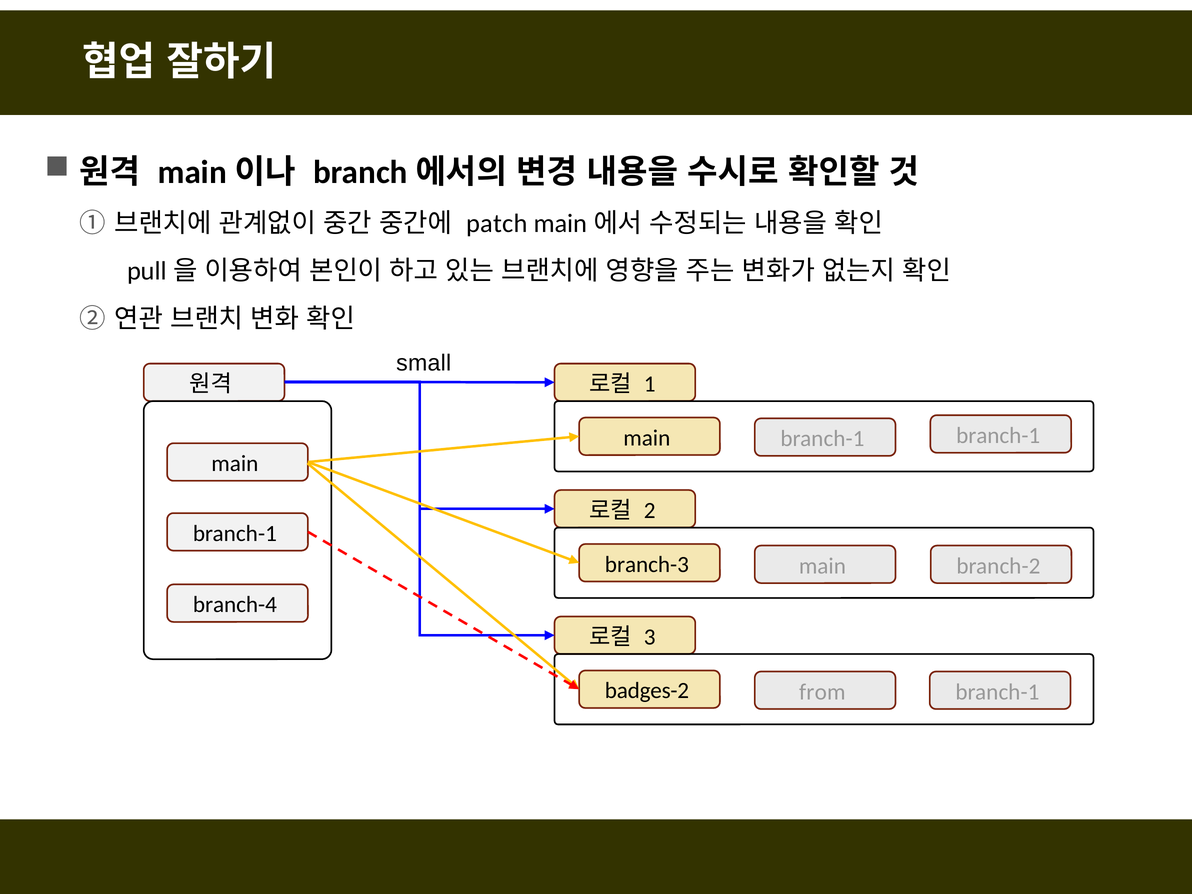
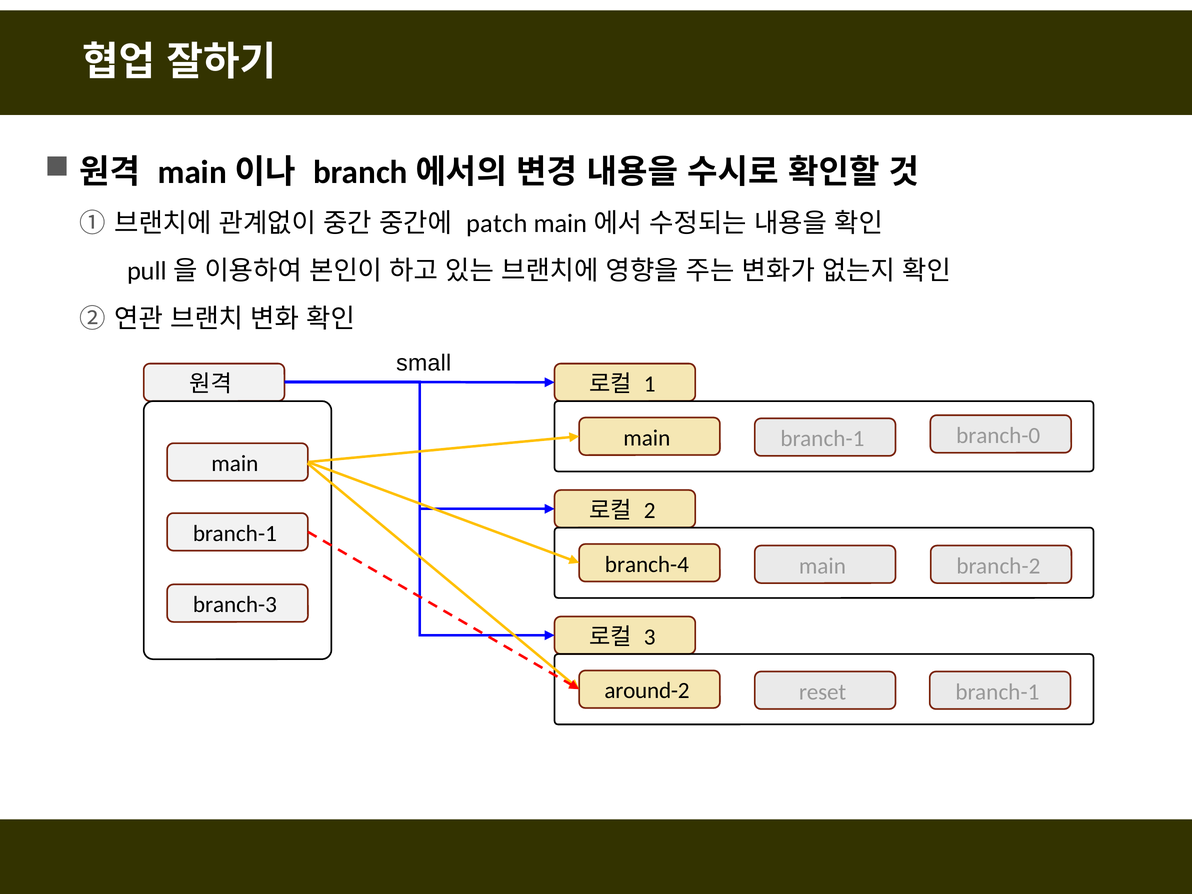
branch-1 branch-1: branch-1 -> branch-0
branch-3: branch-3 -> branch-4
branch-4: branch-4 -> branch-3
badges-2: badges-2 -> around-2
from: from -> reset
